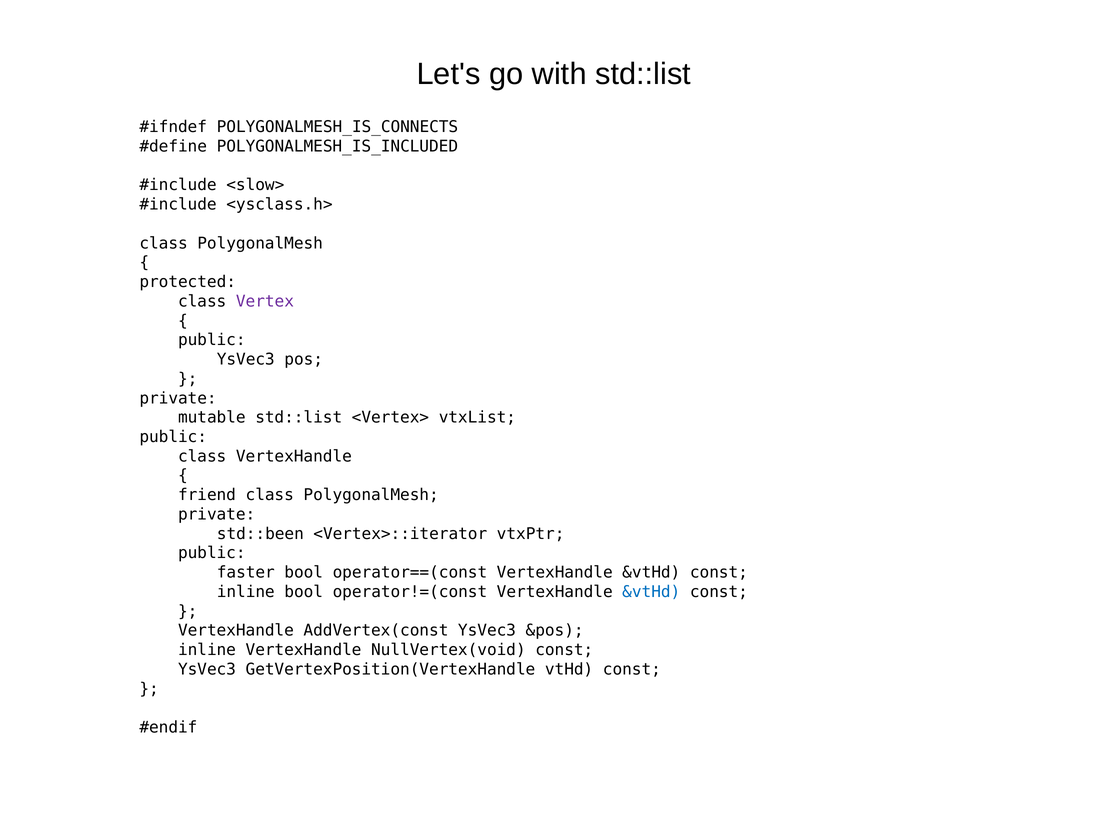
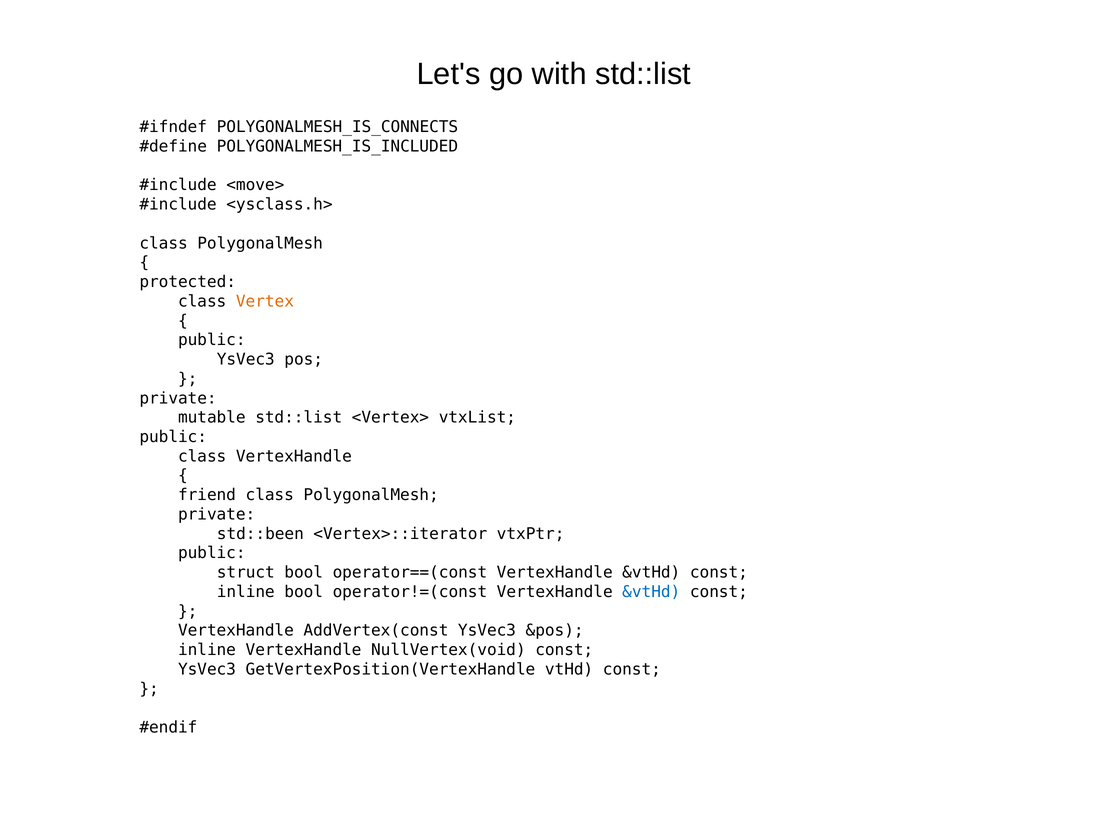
<slow>: <slow> -> <move>
Vertex colour: purple -> orange
faster: faster -> struct
